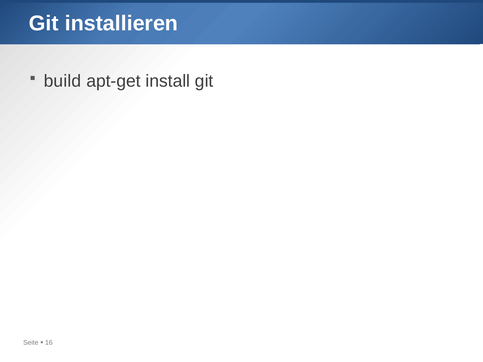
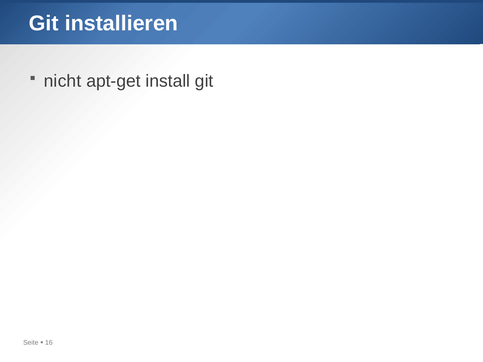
build: build -> nicht
